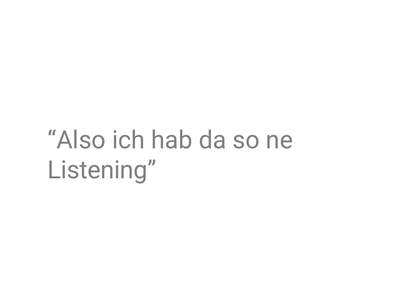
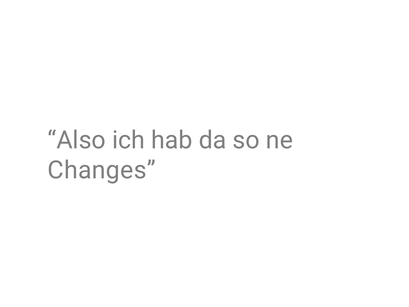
Listening: Listening -> Changes
